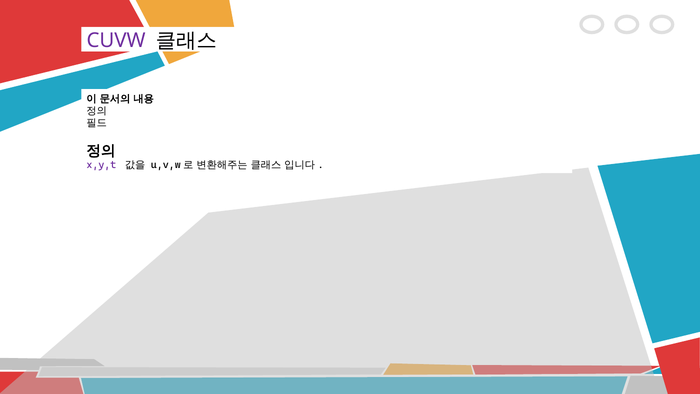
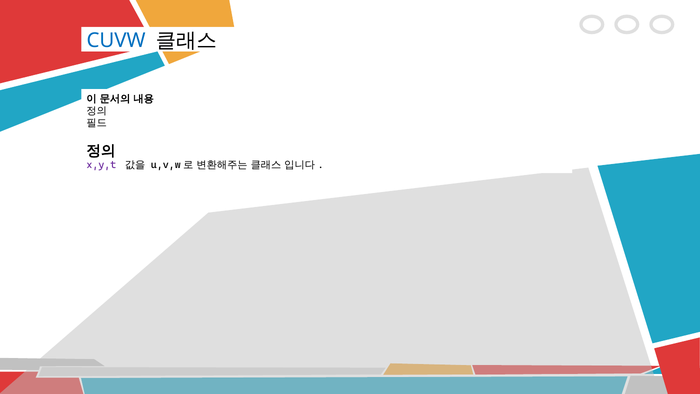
CUVW colour: purple -> blue
